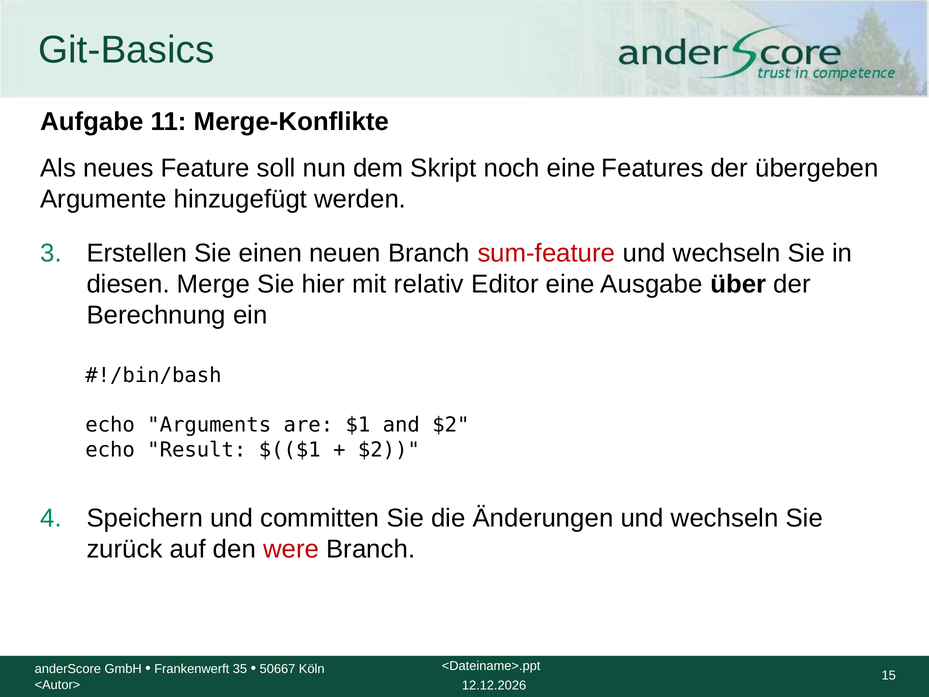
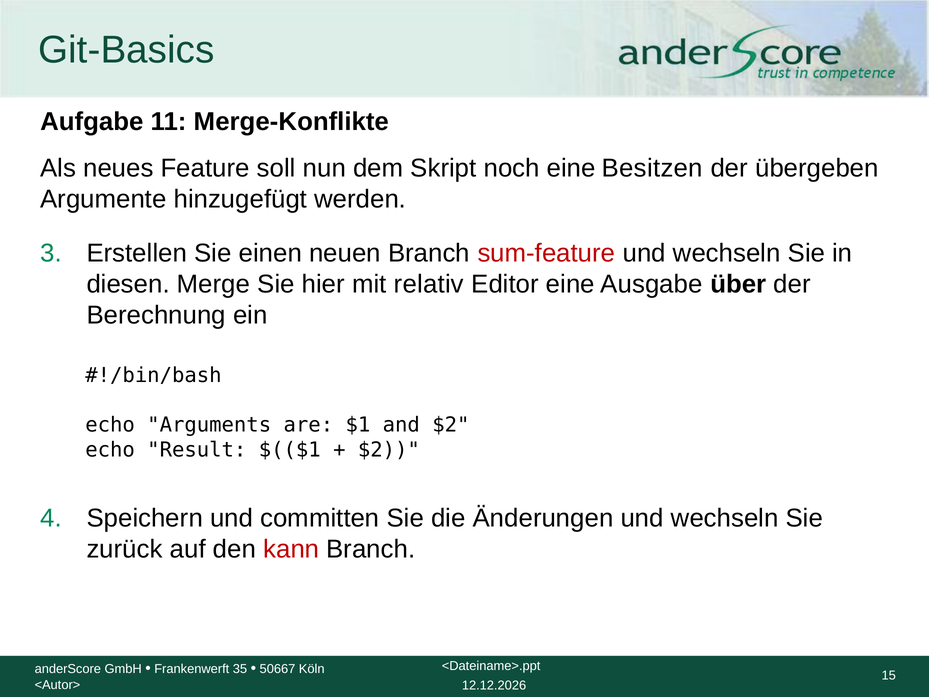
Features: Features -> Besitzen
were: were -> kann
